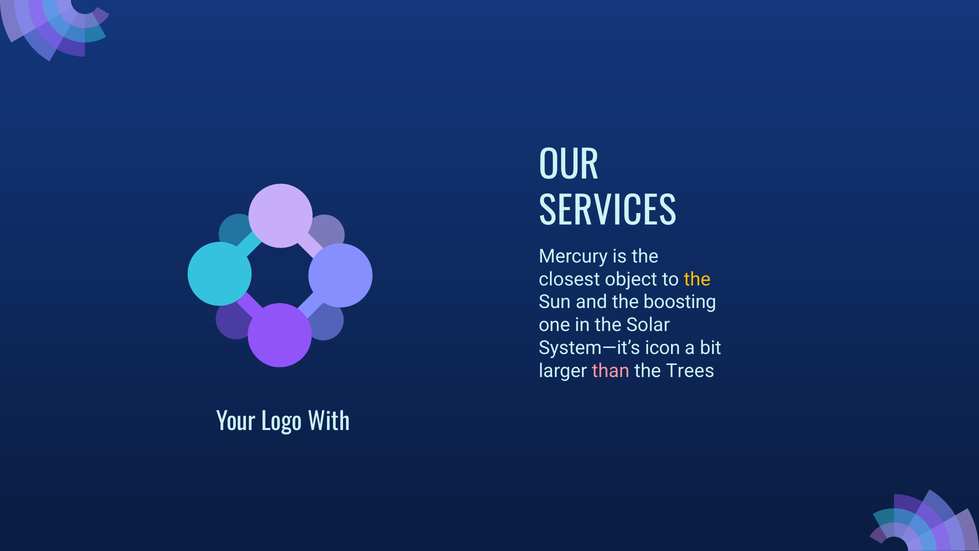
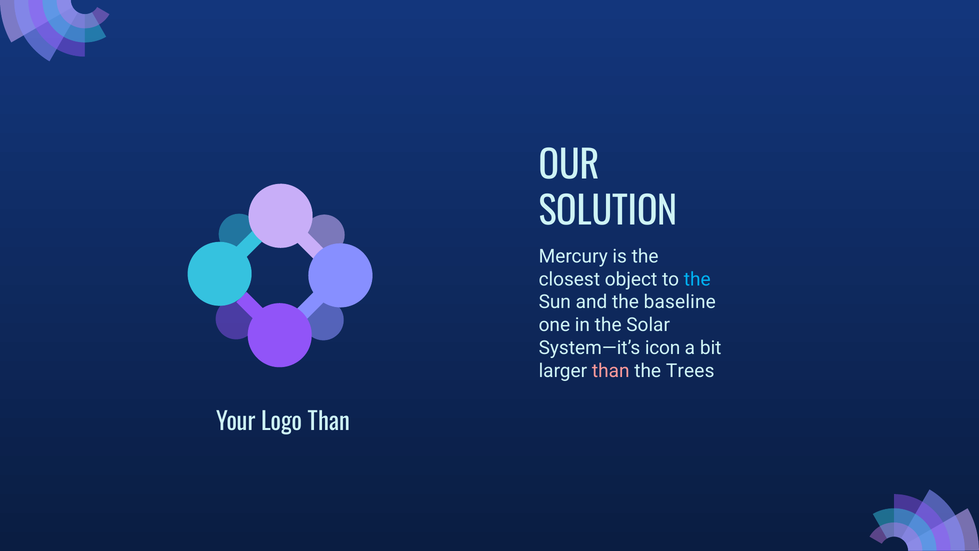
SERVICES: SERVICES -> SOLUTION
the at (697, 279) colour: yellow -> light blue
boosting: boosting -> baseline
Logo With: With -> Than
